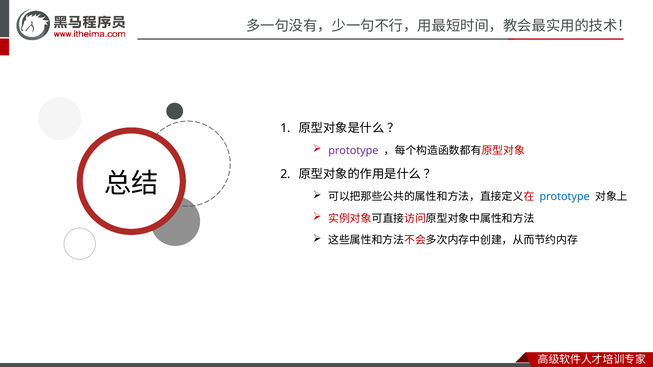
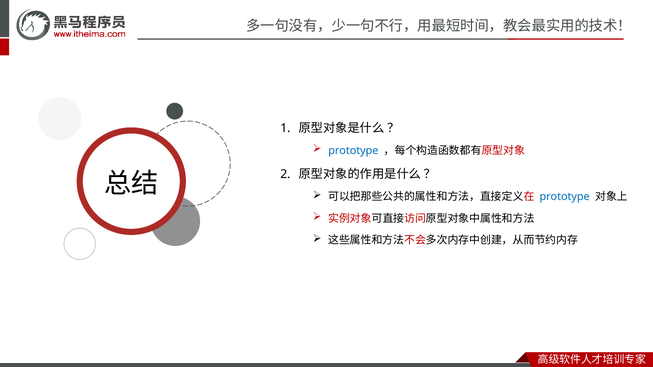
prototype at (353, 151) colour: purple -> blue
